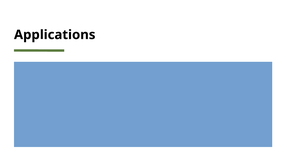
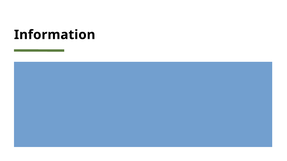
Applications: Applications -> Information
